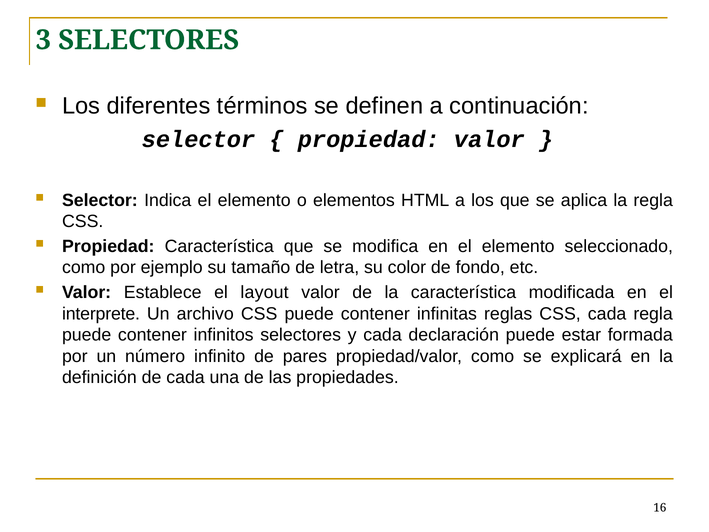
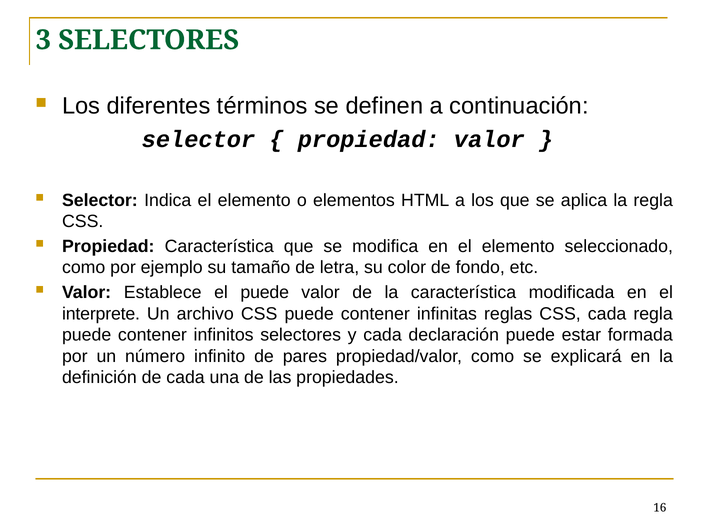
el layout: layout -> puede
